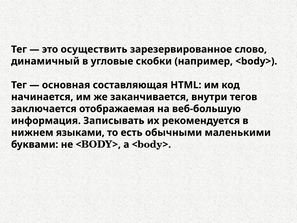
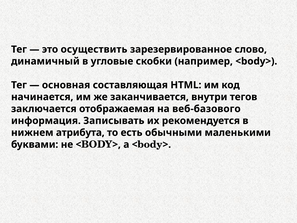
веб-большую: веб-большую -> веб-базового
языками: языками -> атрибута
